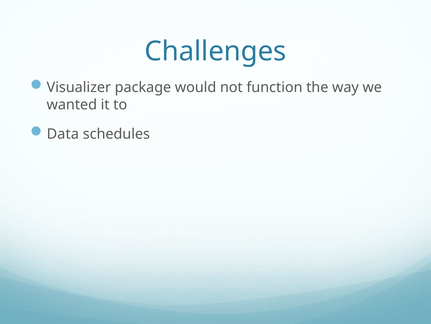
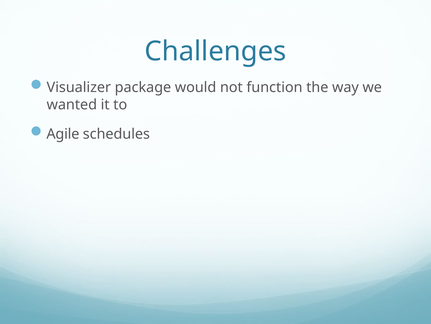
Data: Data -> Agile
